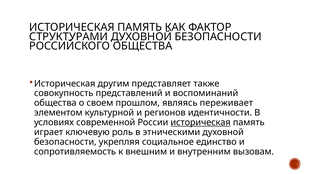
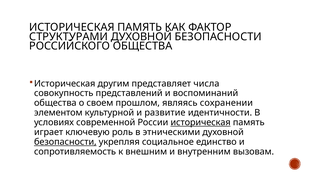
также: также -> числа
переживает: переживает -> сохранении
регионов: регионов -> развитие
безопасности at (65, 142) underline: none -> present
